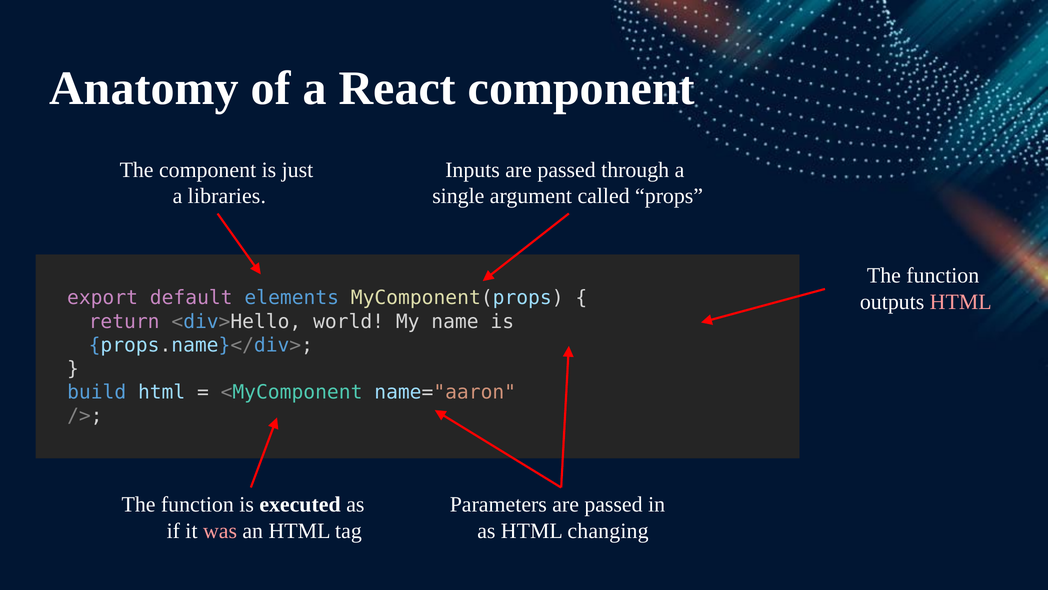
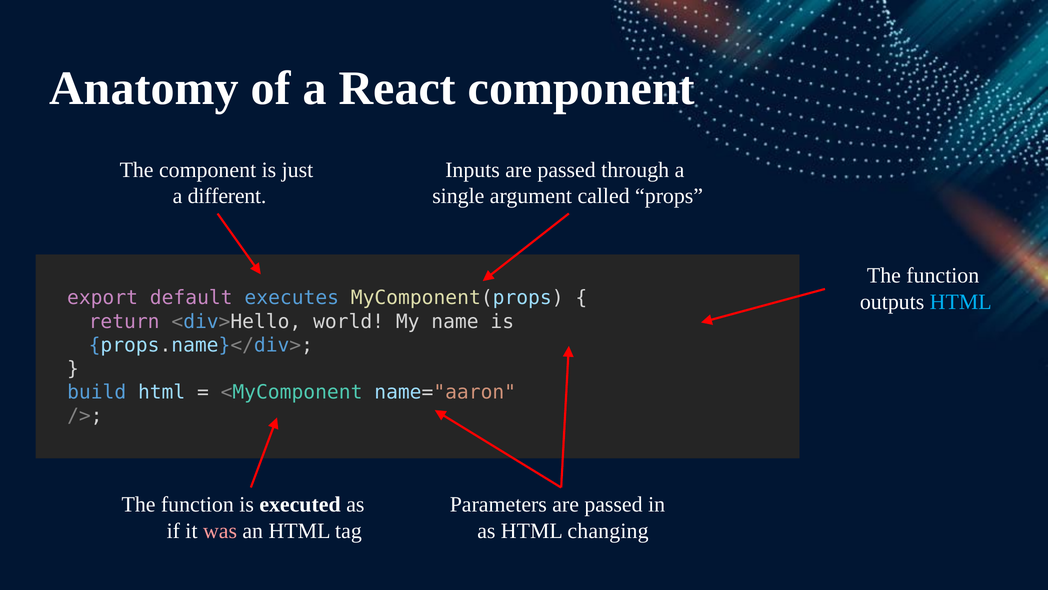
libraries: libraries -> different
elements: elements -> executes
HTML at (961, 302) colour: pink -> light blue
